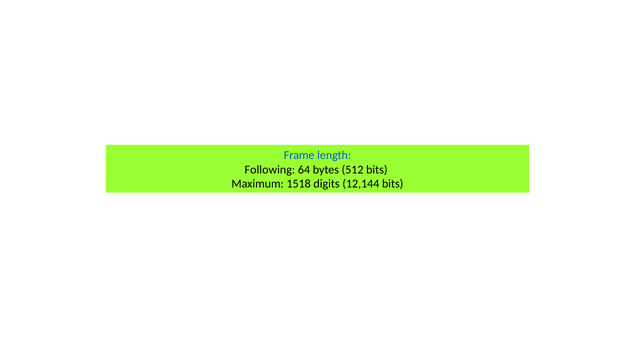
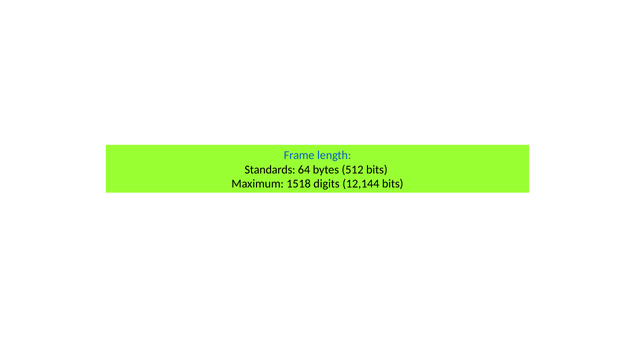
Following: Following -> Standards
